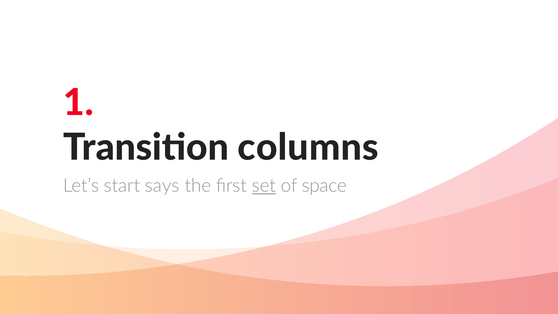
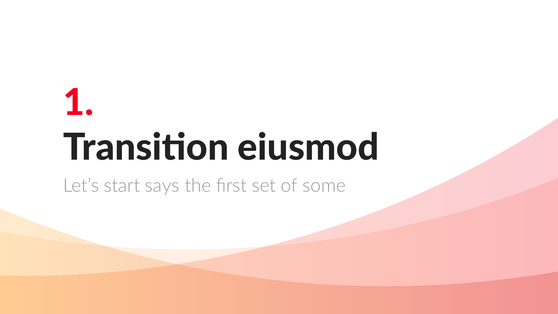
columns: columns -> eiusmod
set underline: present -> none
space: space -> some
